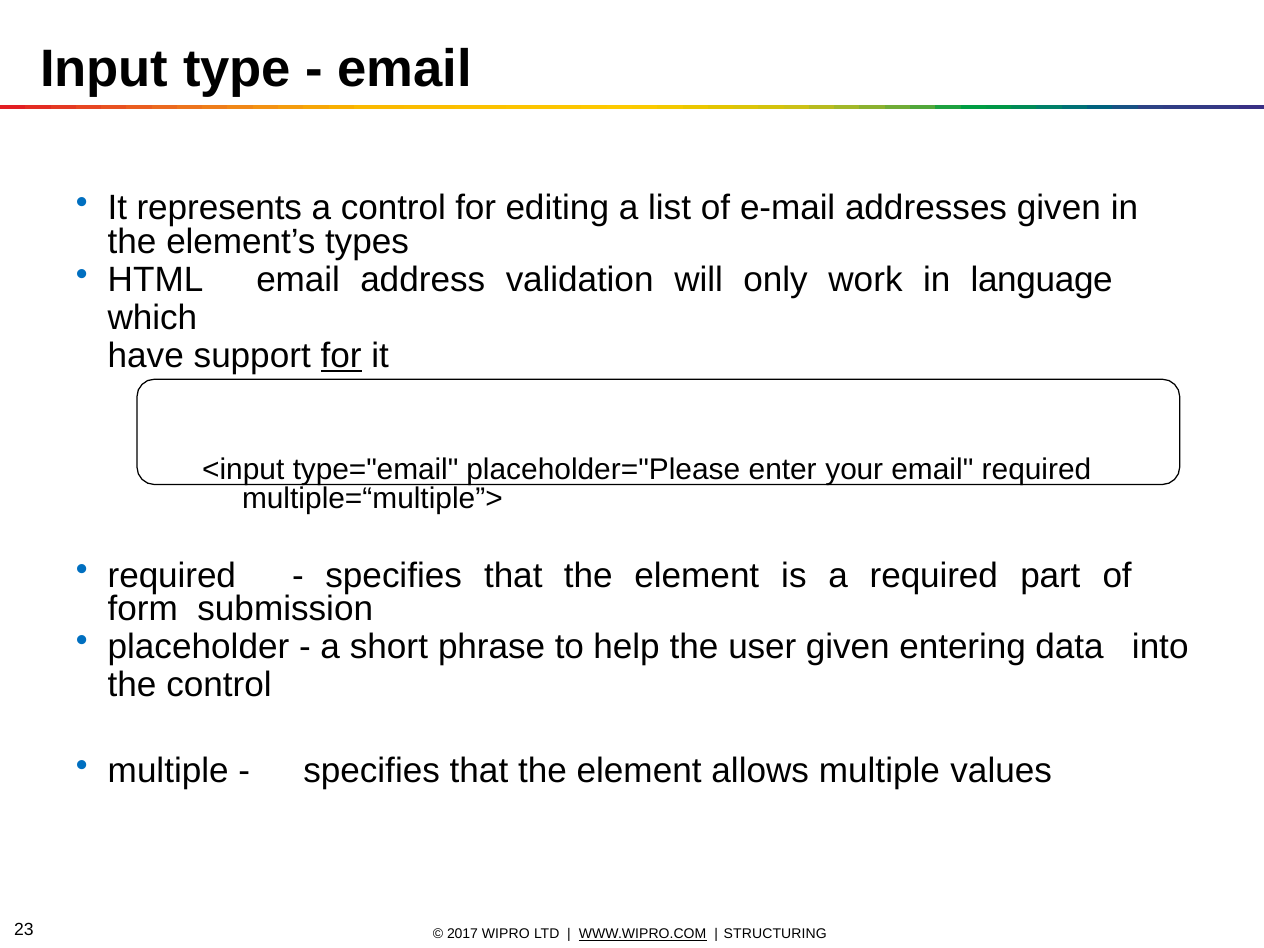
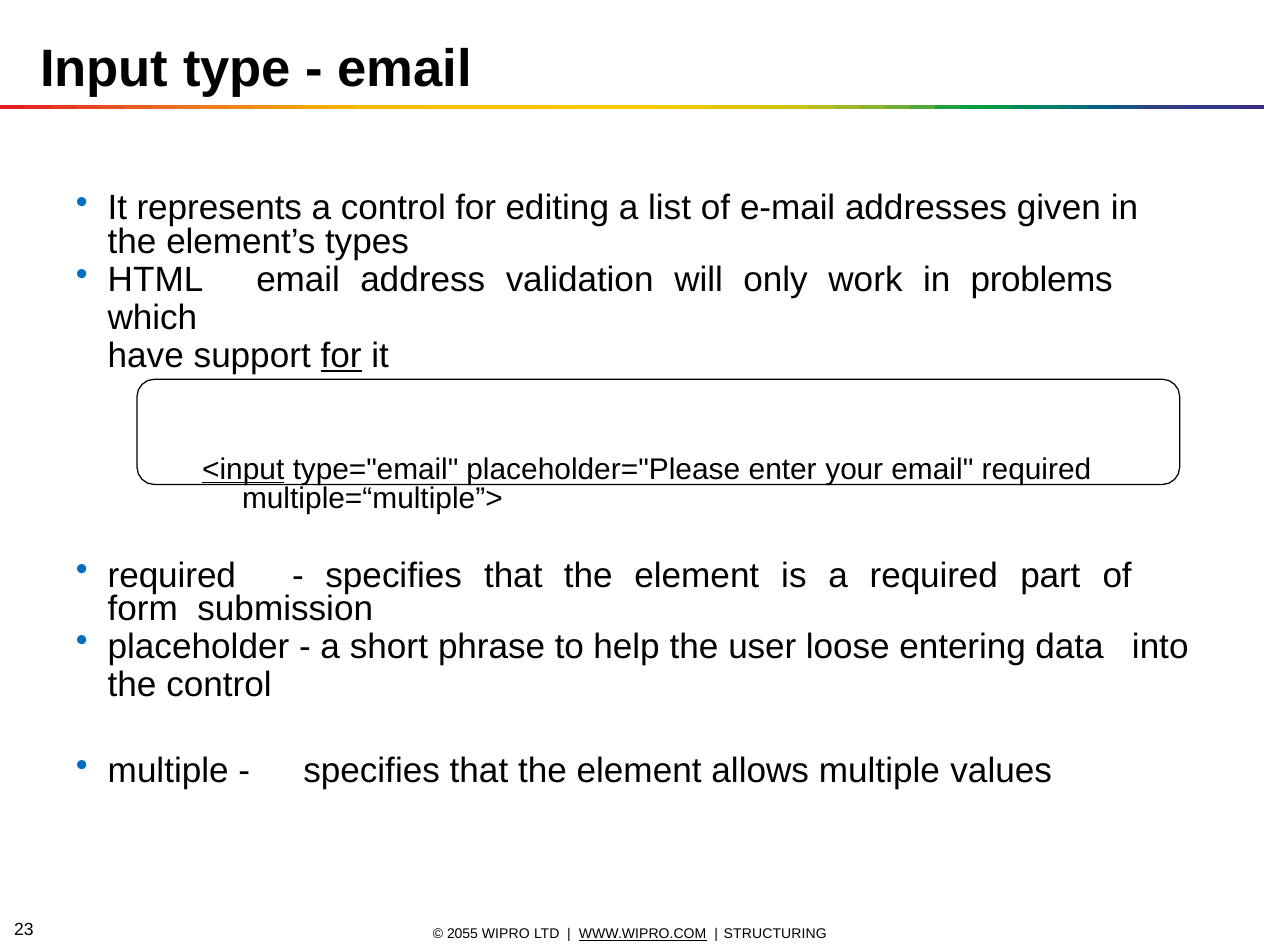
language: language -> problems
<input underline: none -> present
user given: given -> loose
2017: 2017 -> 2055
